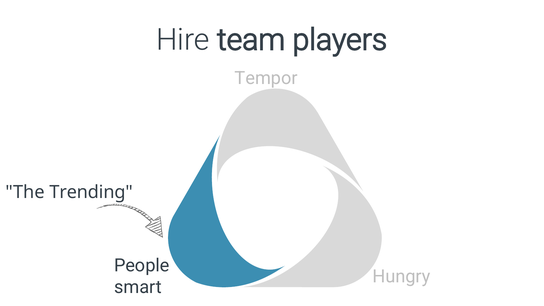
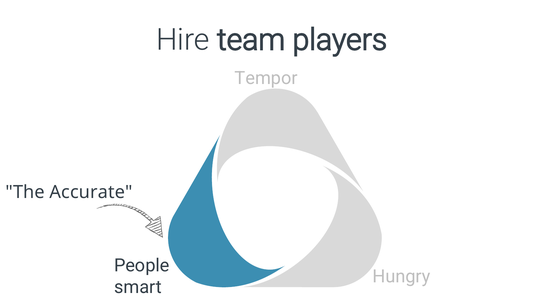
Trending: Trending -> Accurate
